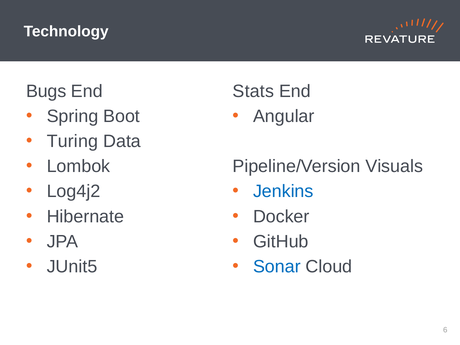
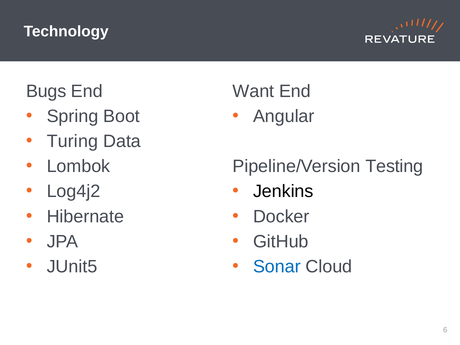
Stats: Stats -> Want
Visuals: Visuals -> Testing
Jenkins colour: blue -> black
